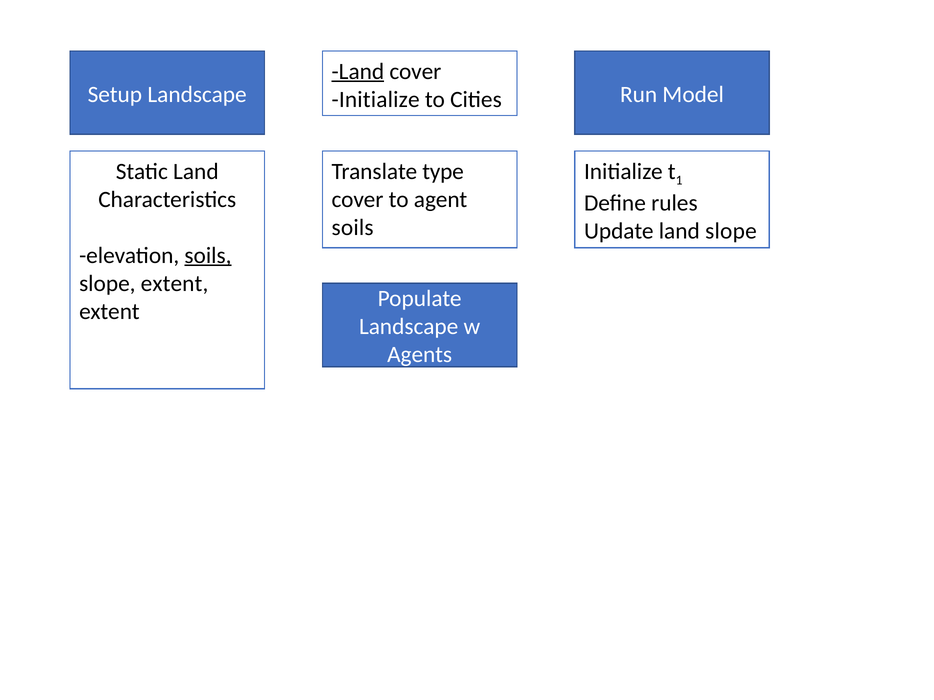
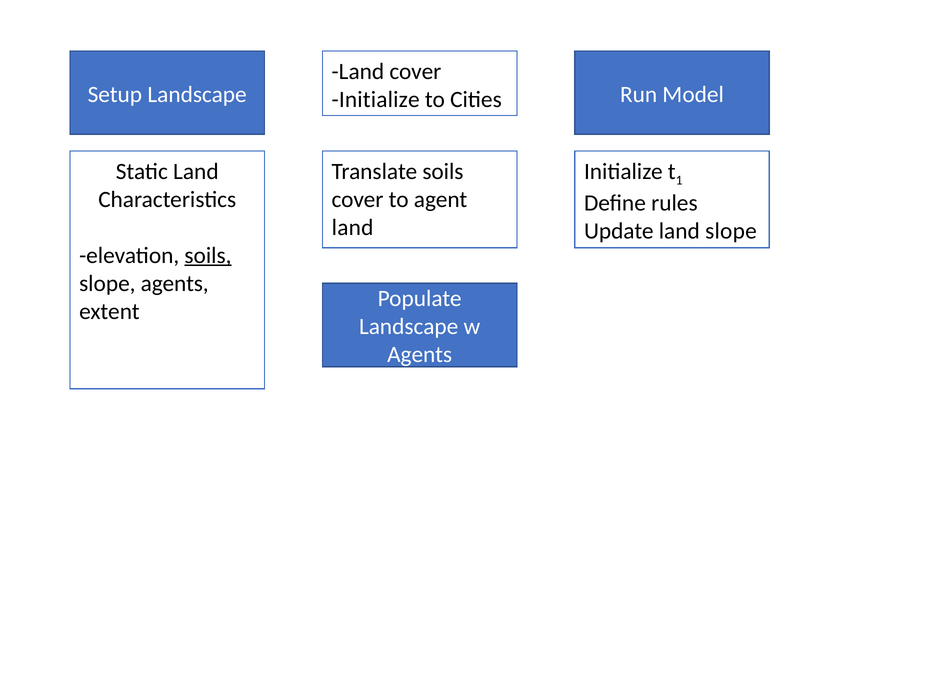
Land at (358, 71) underline: present -> none
Translate type: type -> soils
soils at (353, 227): soils -> land
slope extent: extent -> agents
